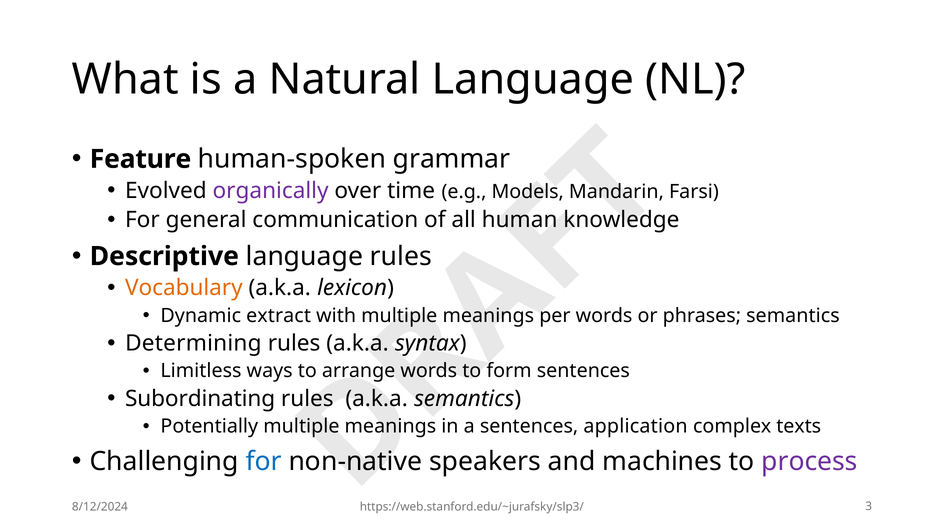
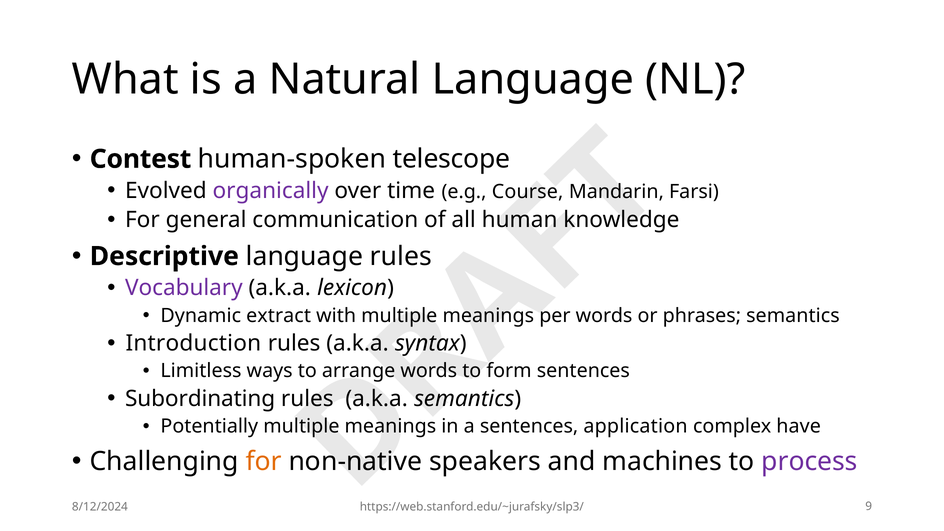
Feature: Feature -> Contest
grammar: grammar -> telescope
Models: Models -> Course
Vocabulary colour: orange -> purple
Determining: Determining -> Introduction
texts: texts -> have
for at (264, 461) colour: blue -> orange
3: 3 -> 9
